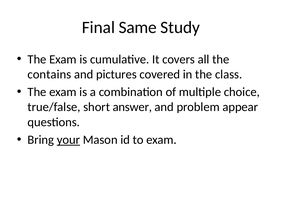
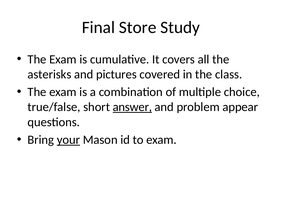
Same: Same -> Store
contains: contains -> asterisks
answer underline: none -> present
